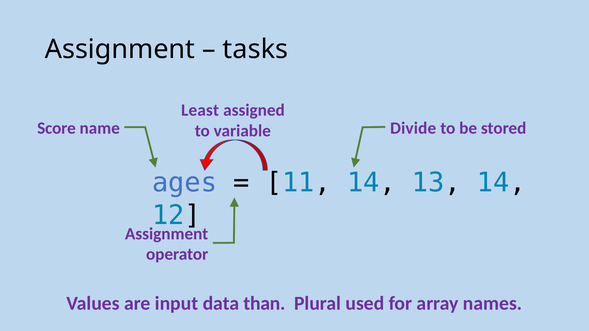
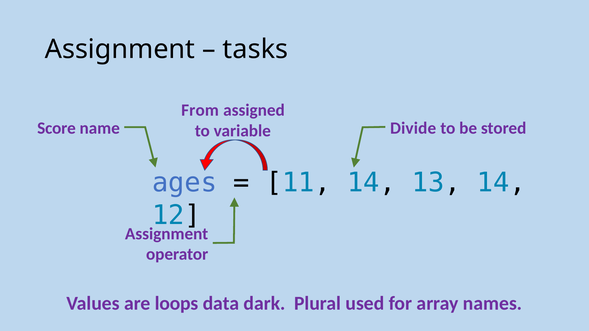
Least: Least -> From
input: input -> loops
than: than -> dark
